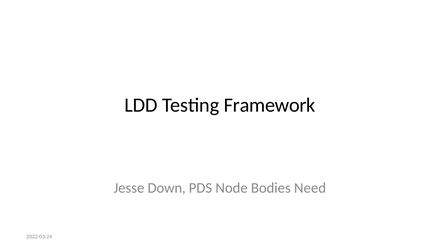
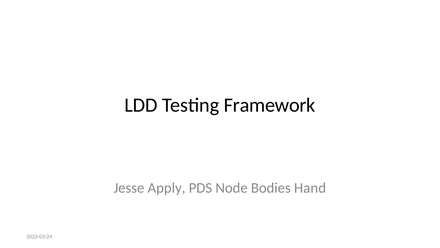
Down: Down -> Apply
Need: Need -> Hand
